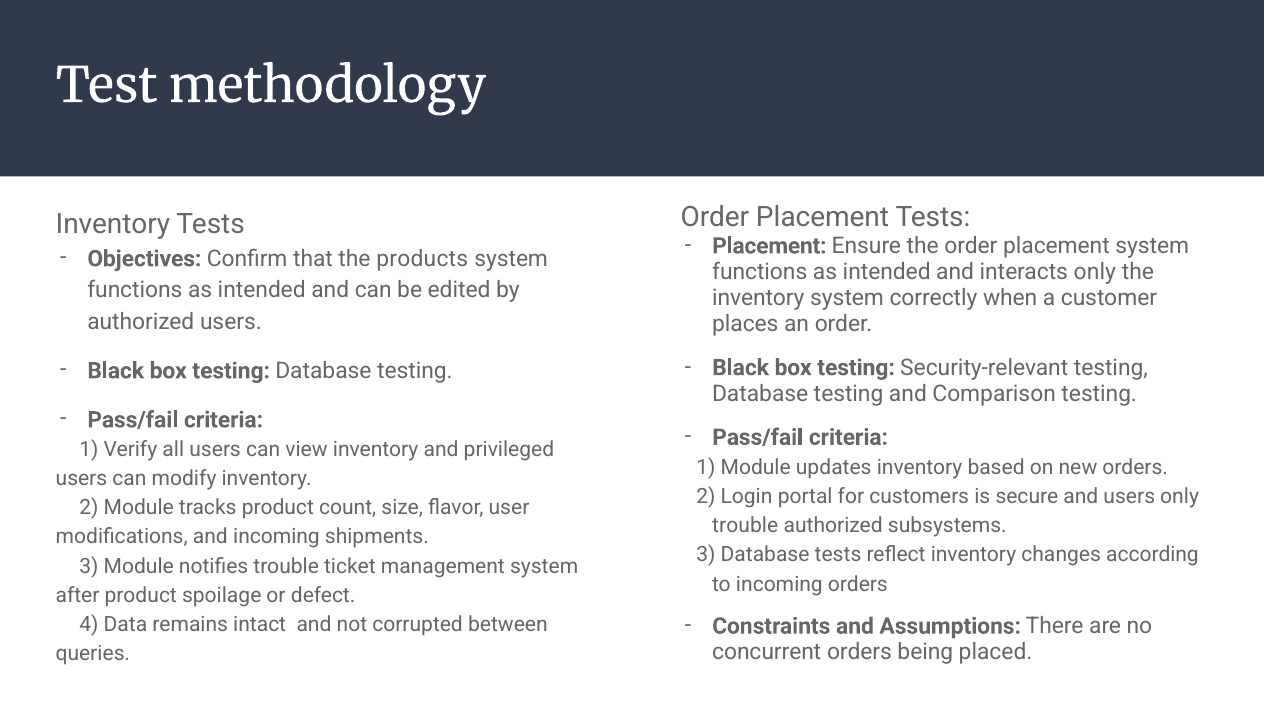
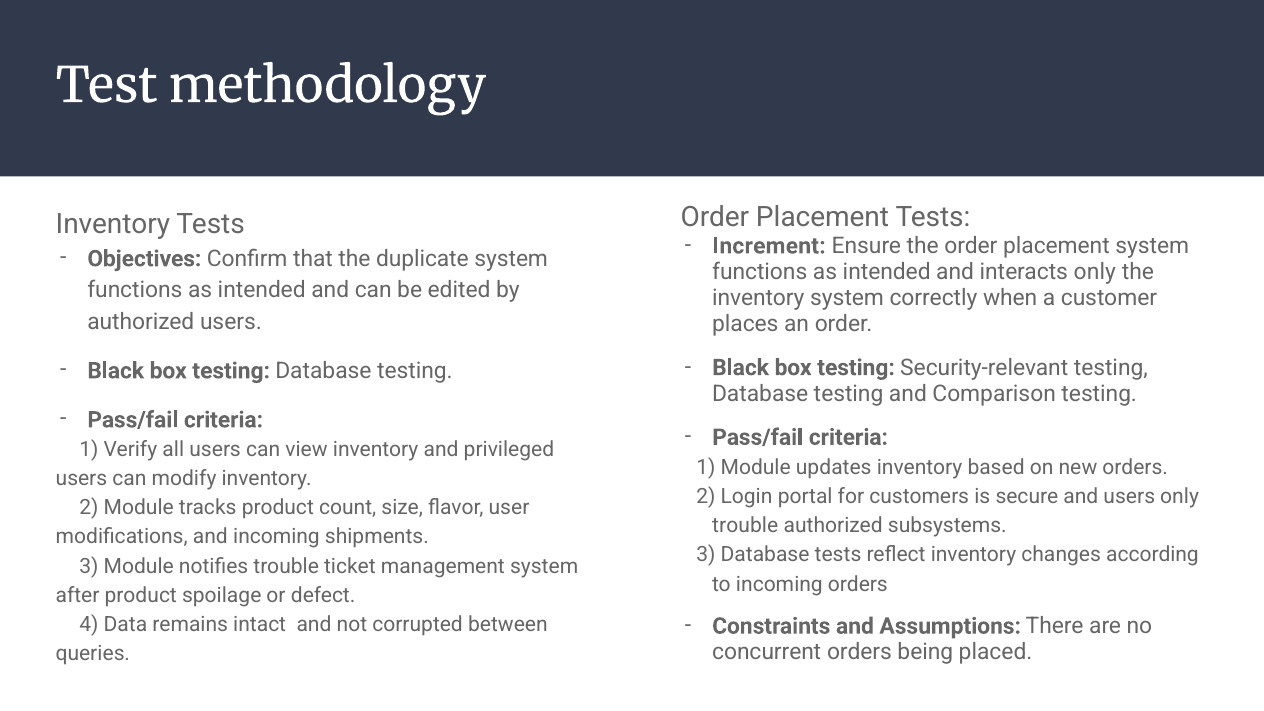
Placement at (769, 246): Placement -> Increment
products: products -> duplicate
